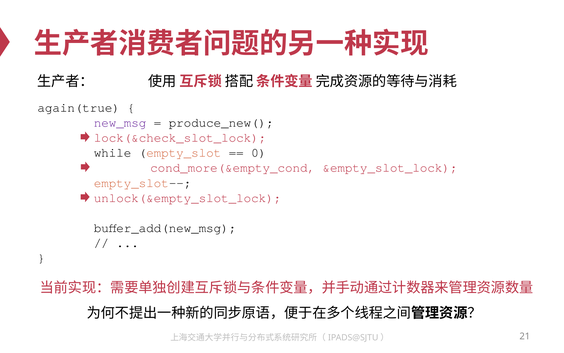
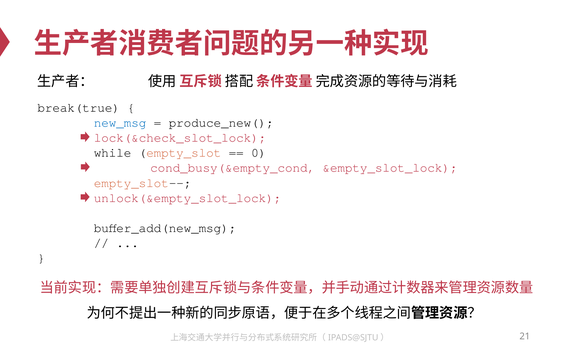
again(true: again(true -> break(true
new_msg colour: purple -> blue
cond_more(&empty_cond: cond_more(&empty_cond -> cond_busy(&empty_cond
